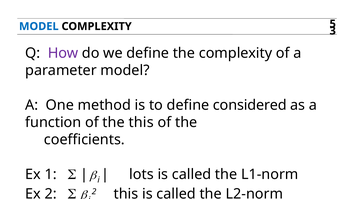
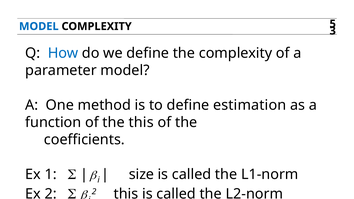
How colour: purple -> blue
considered: considered -> estimation
lots: lots -> size
